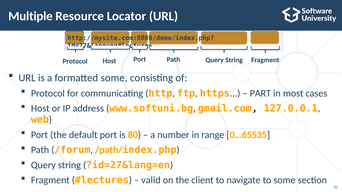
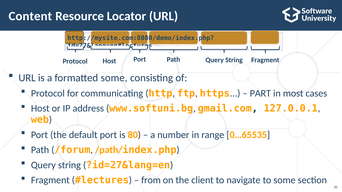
Multiple: Multiple -> Content
valid: valid -> from
